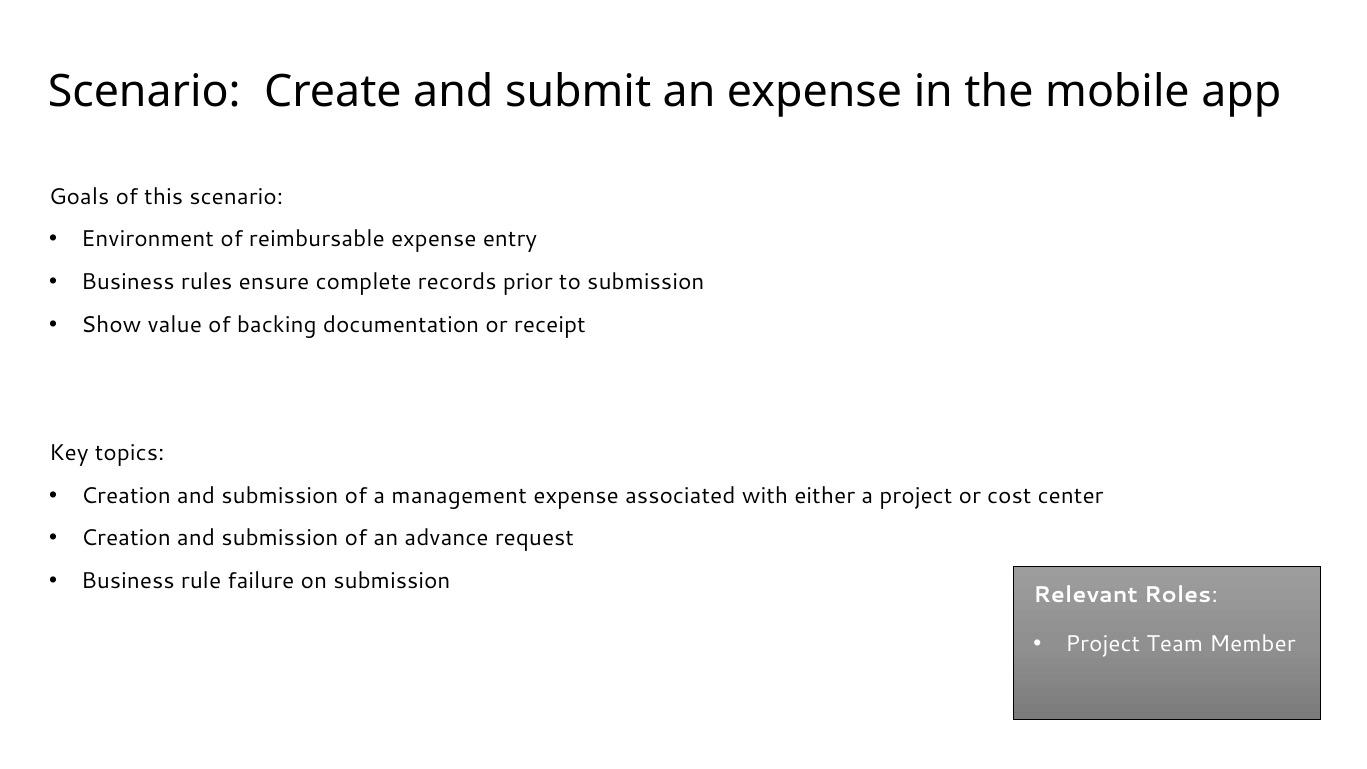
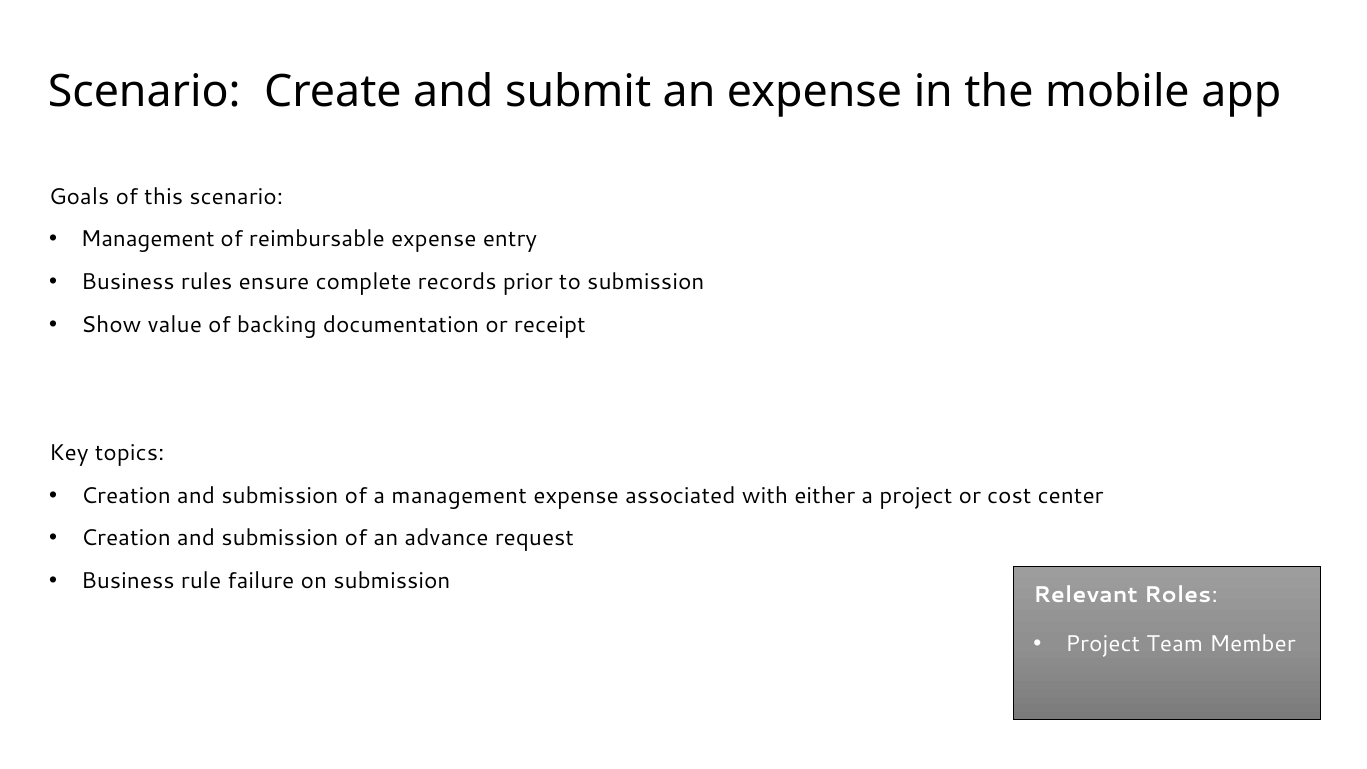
Environment at (148, 239): Environment -> Management
